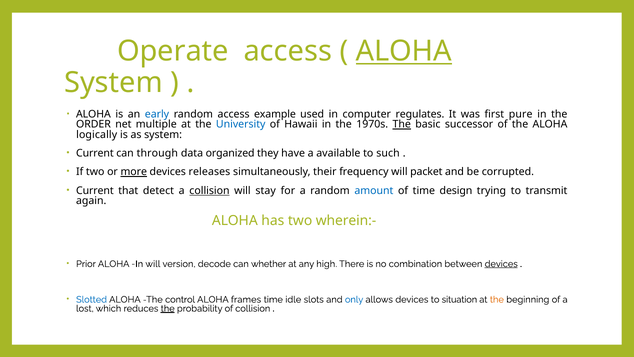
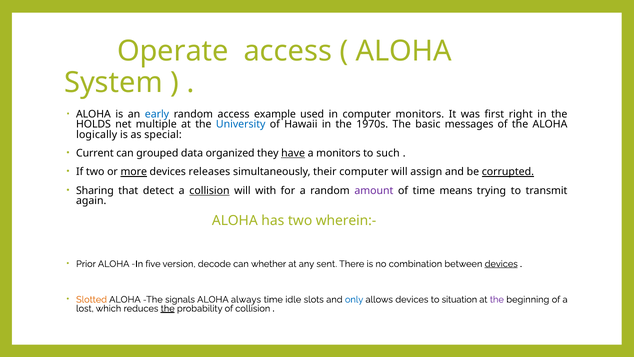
ALOHA at (404, 51) underline: present -> none
computer regulates: regulates -> monitors
pure: pure -> right
ORDER: ORDER -> HOLDS
The at (402, 124) underline: present -> none
successor: successor -> messages
as system: system -> special
through: through -> grouped
have underline: none -> present
a available: available -> monitors
their frequency: frequency -> computer
packet: packet -> assign
corrupted underline: none -> present
Current at (95, 190): Current -> Sharing
stay: stay -> with
amount colour: blue -> purple
design: design -> means
In will: will -> five
high: high -> sent
Slotted colour: blue -> orange
control: control -> signals
frames: frames -> always
the at (497, 299) colour: orange -> purple
